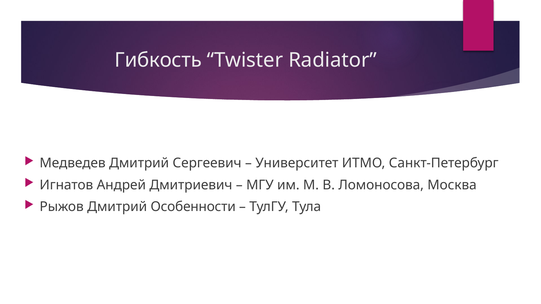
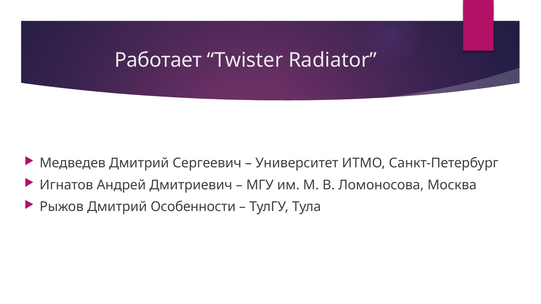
Гибкость: Гибкость -> Работает
